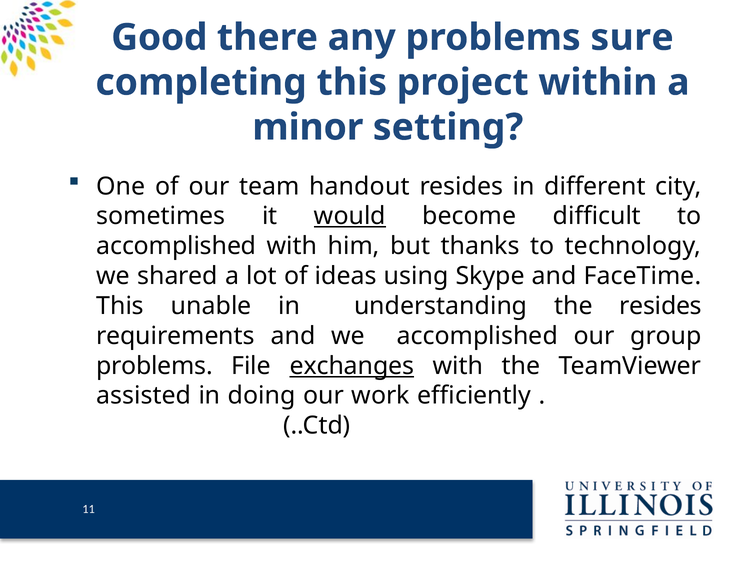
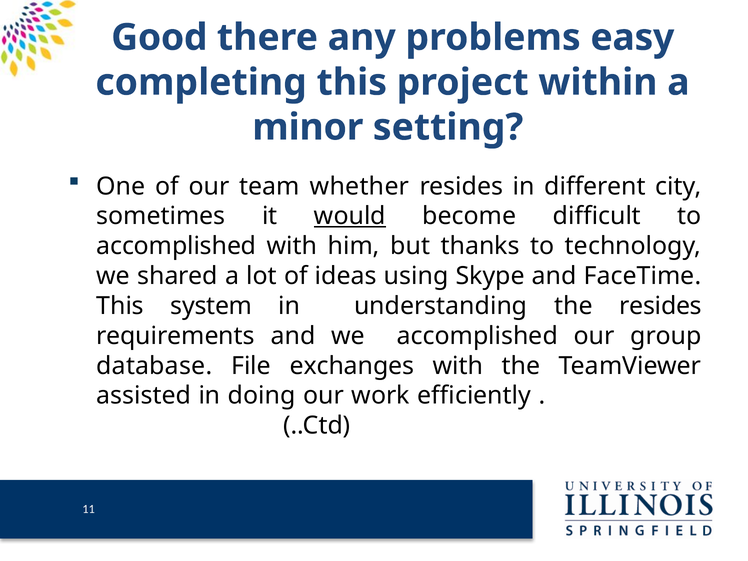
sure: sure -> easy
handout: handout -> whether
unable: unable -> system
problems at (155, 366): problems -> database
exchanges underline: present -> none
